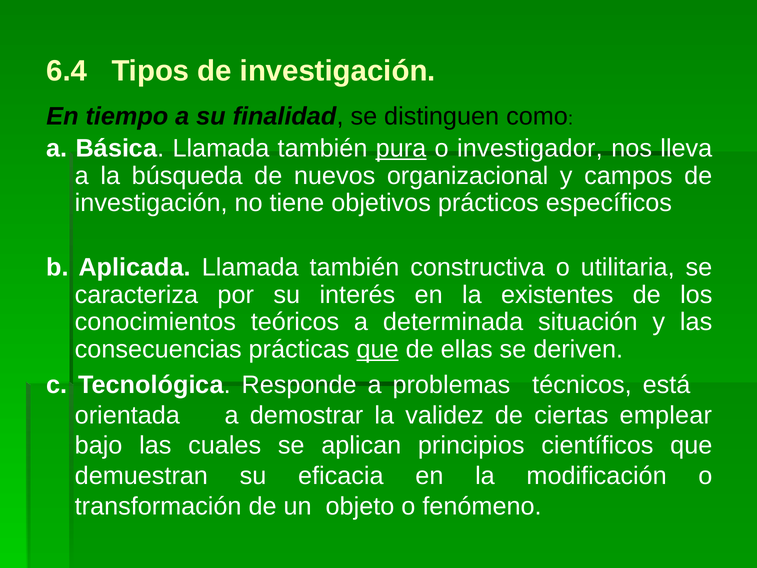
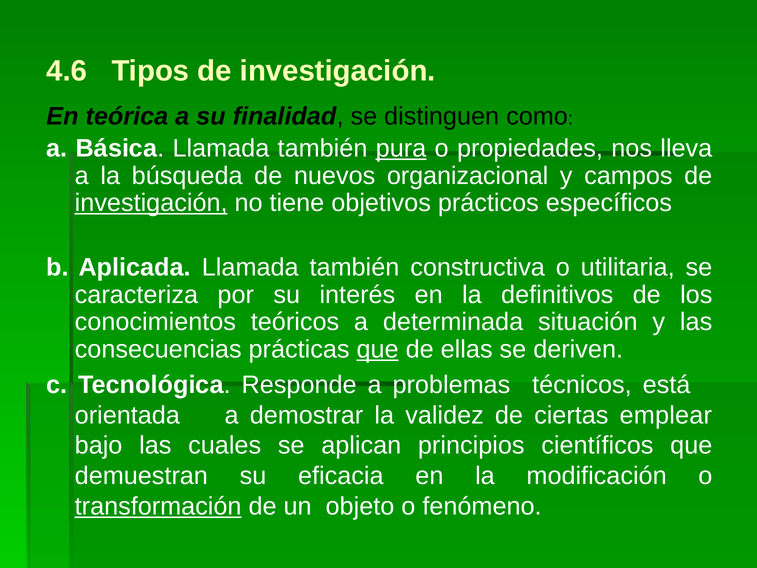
6.4: 6.4 -> 4.6
tiempo: tiempo -> teórica
investigador: investigador -> propiedades
investigación at (151, 203) underline: none -> present
existentes: existentes -> definitivos
transformación underline: none -> present
